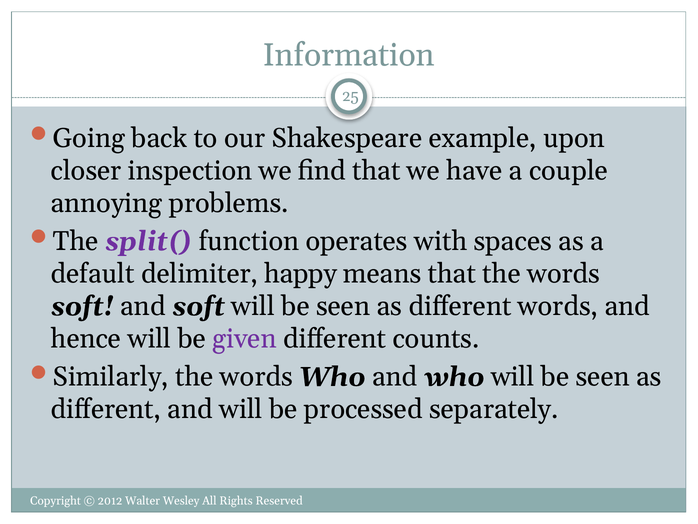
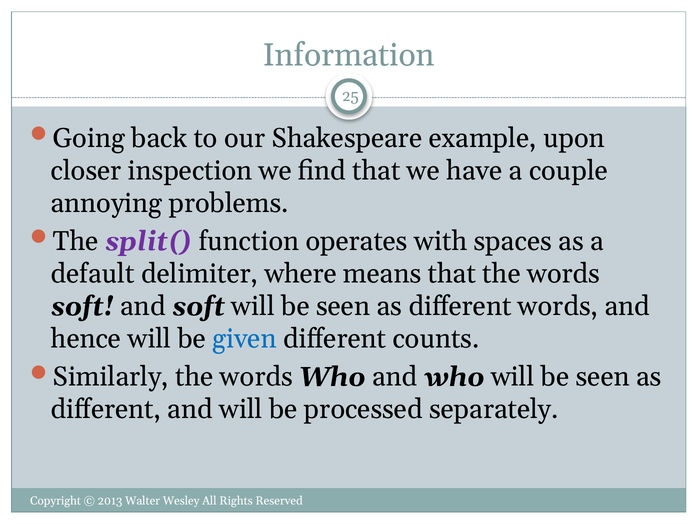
happy: happy -> where
given colour: purple -> blue
2012: 2012 -> 2013
